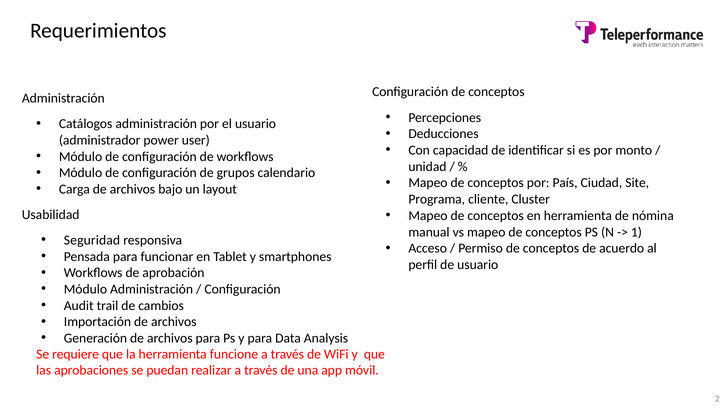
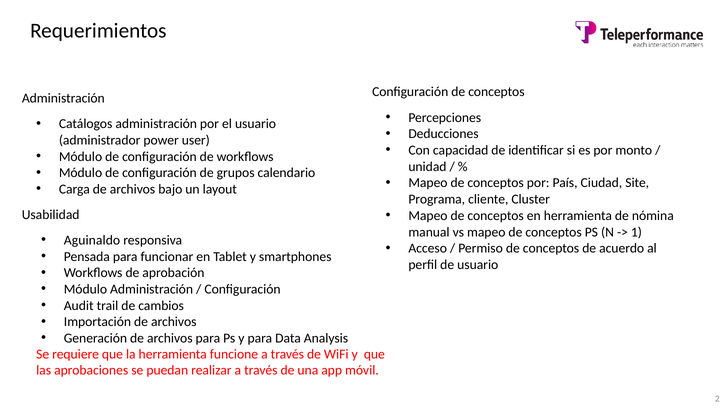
Seguridad: Seguridad -> Aguinaldo
